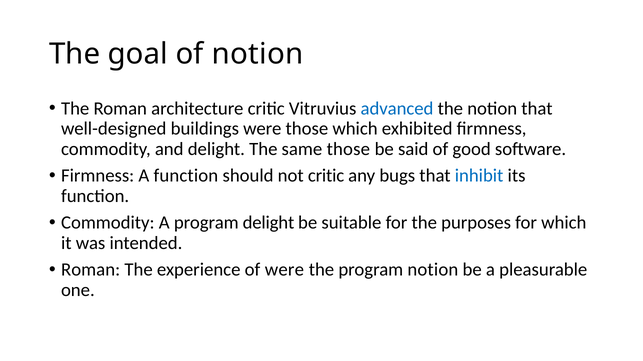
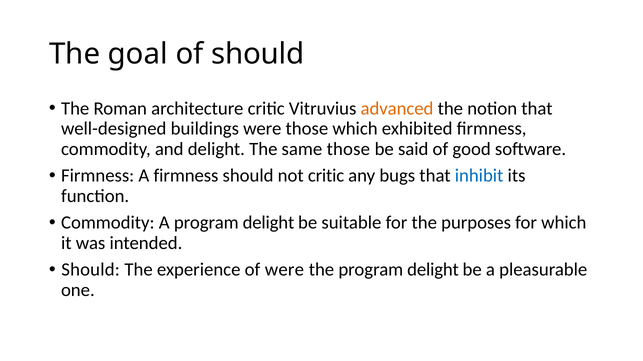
of notion: notion -> should
advanced colour: blue -> orange
A function: function -> firmness
Roman at (91, 270): Roman -> Should
the program notion: notion -> delight
